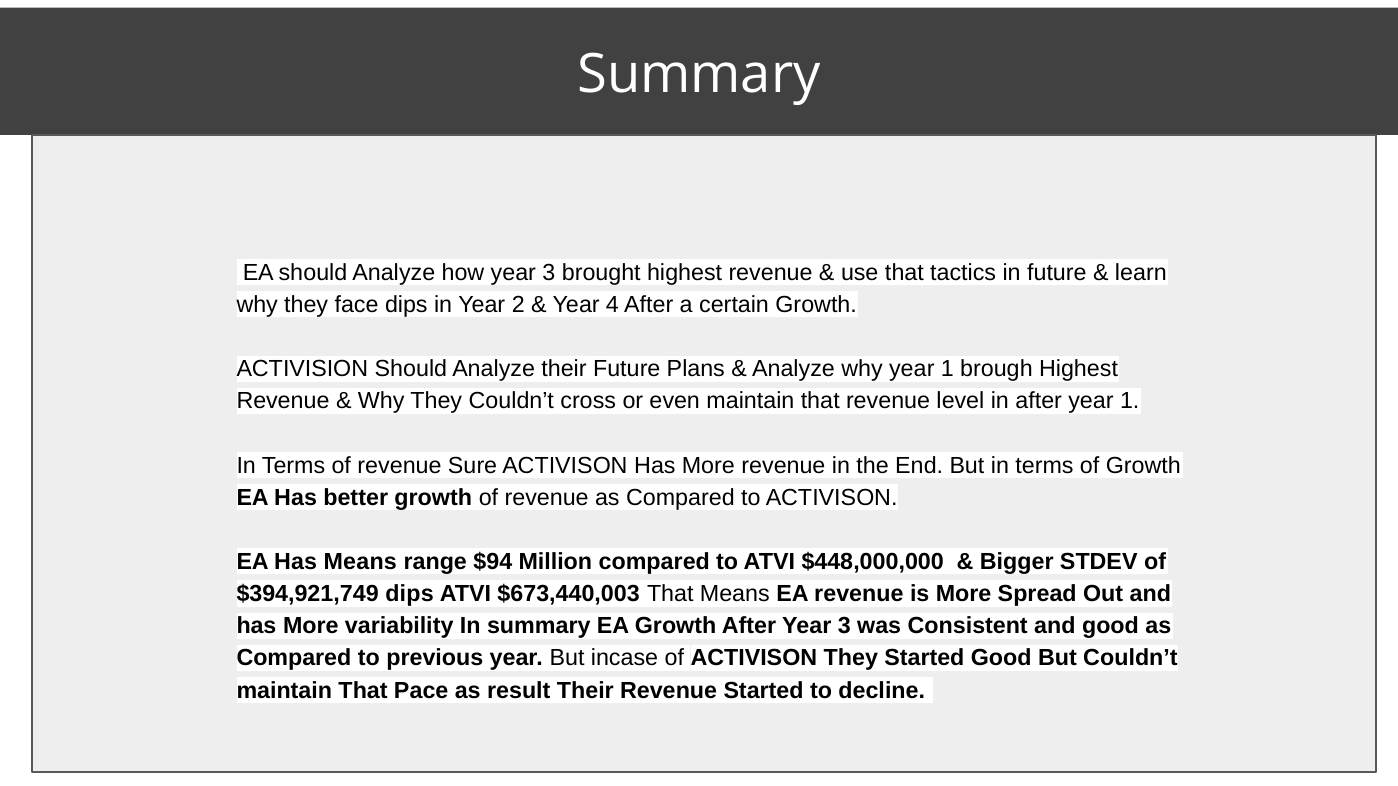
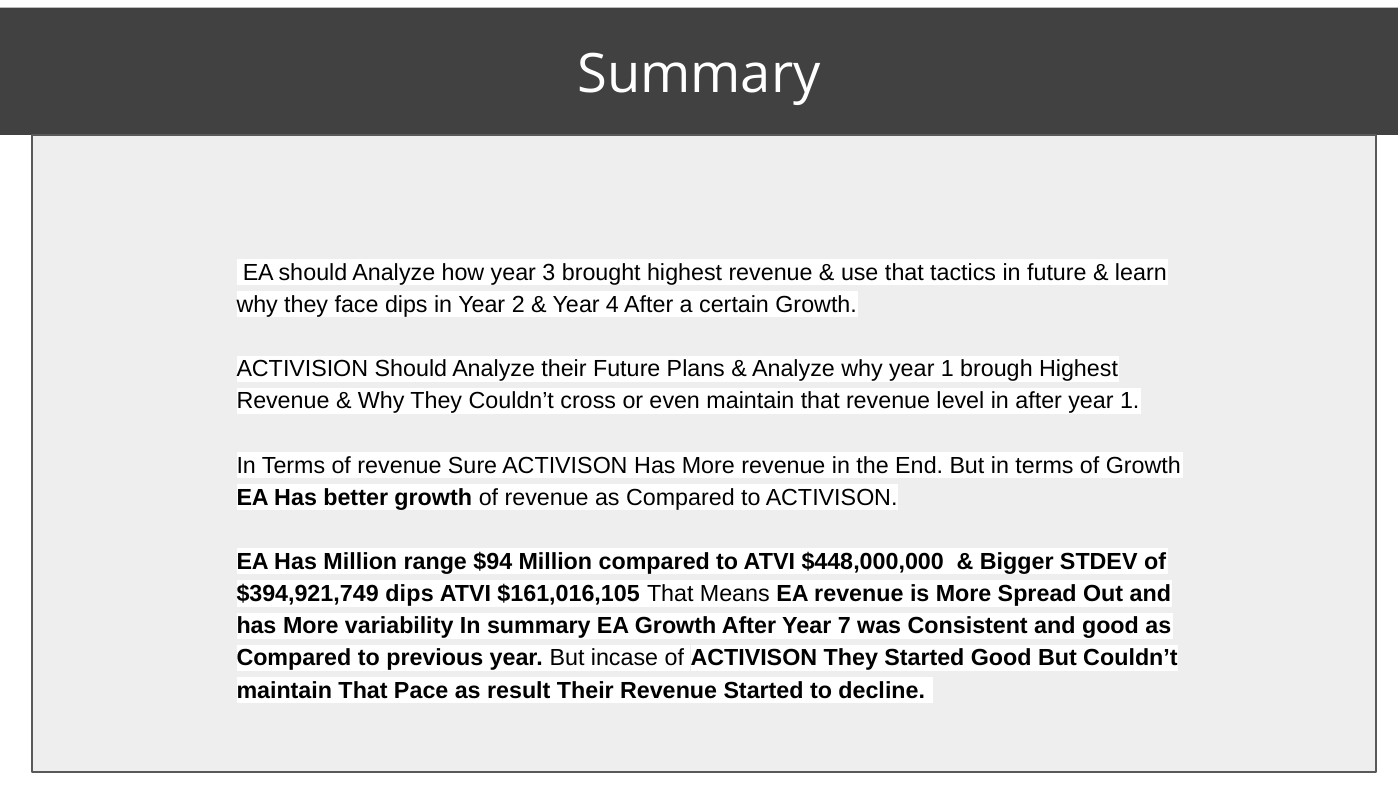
Has Means: Means -> Million
$673,440,003: $673,440,003 -> $161,016,105
After Year 3: 3 -> 7
